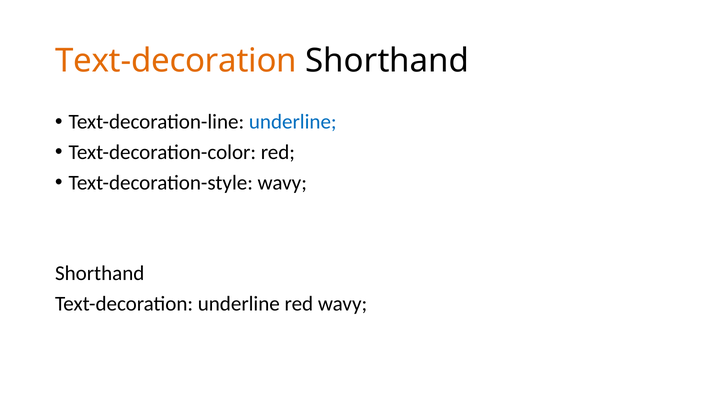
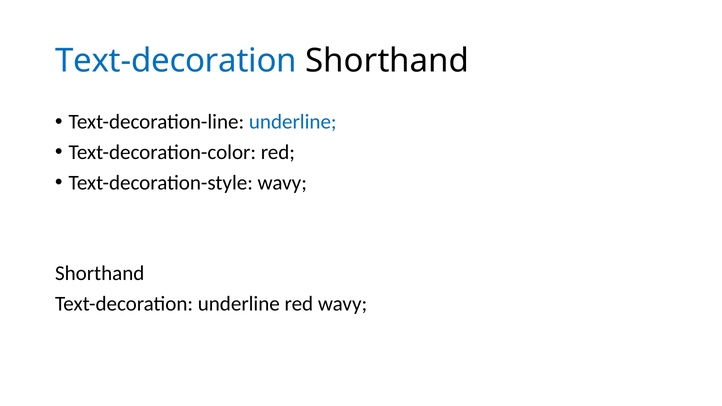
Text-decoration at (176, 61) colour: orange -> blue
